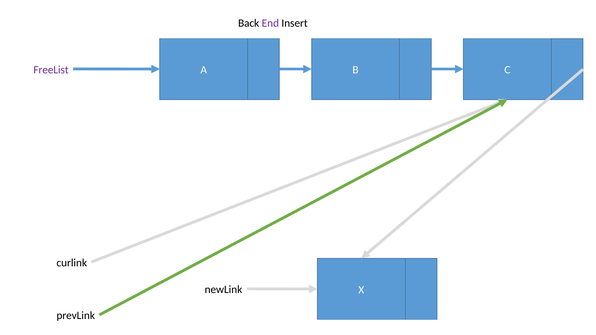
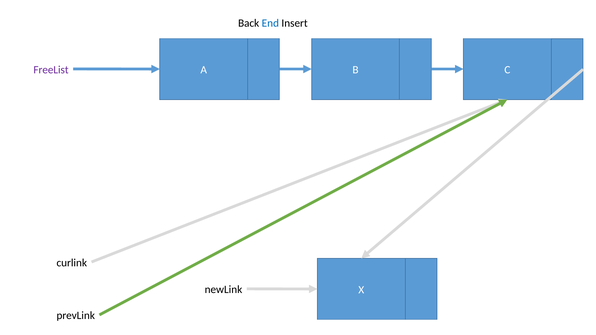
End colour: purple -> blue
